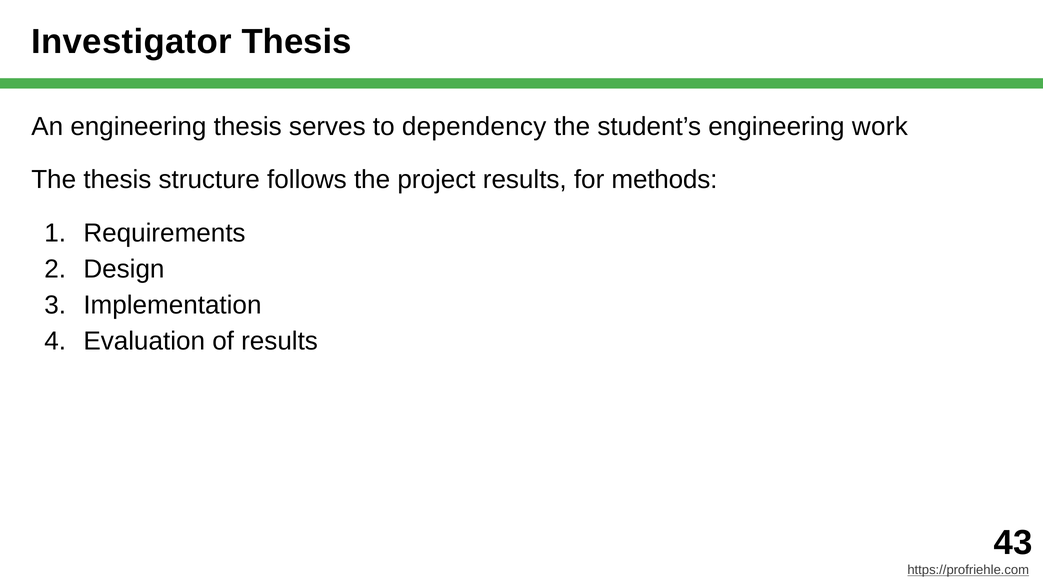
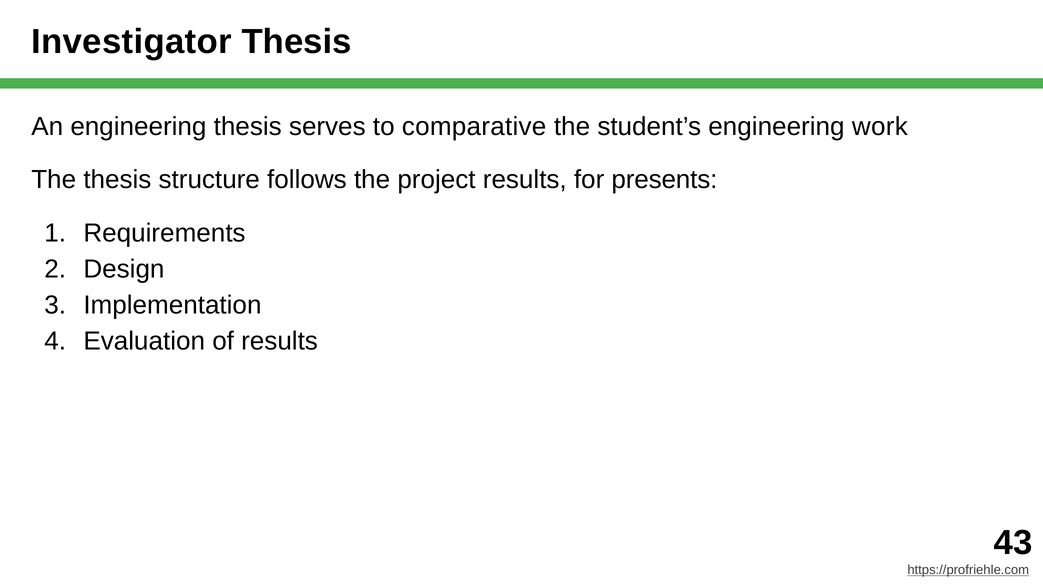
dependency: dependency -> comparative
methods: methods -> presents
